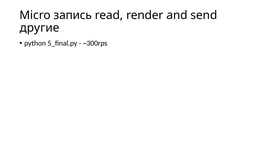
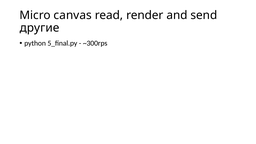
запись: запись -> canvas
